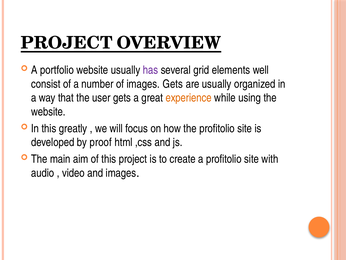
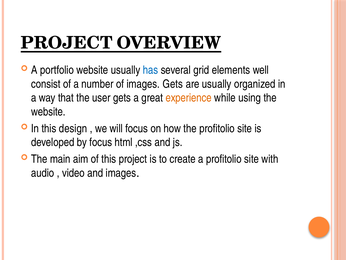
has colour: purple -> blue
greatly: greatly -> design
by proof: proof -> focus
